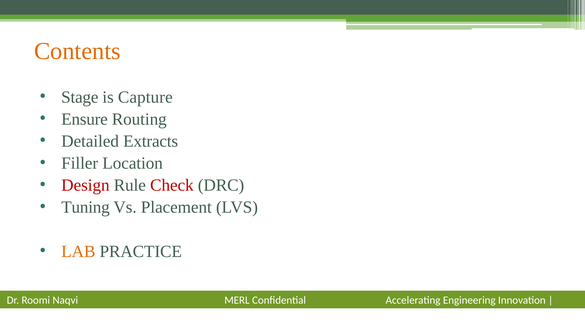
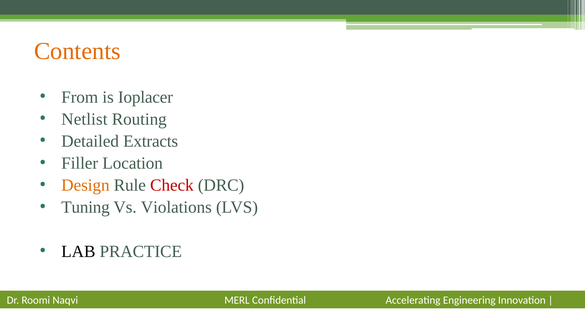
Stage: Stage -> From
Capture: Capture -> Ioplacer
Ensure: Ensure -> Netlist
Design colour: red -> orange
Placement: Placement -> Violations
LAB colour: orange -> black
